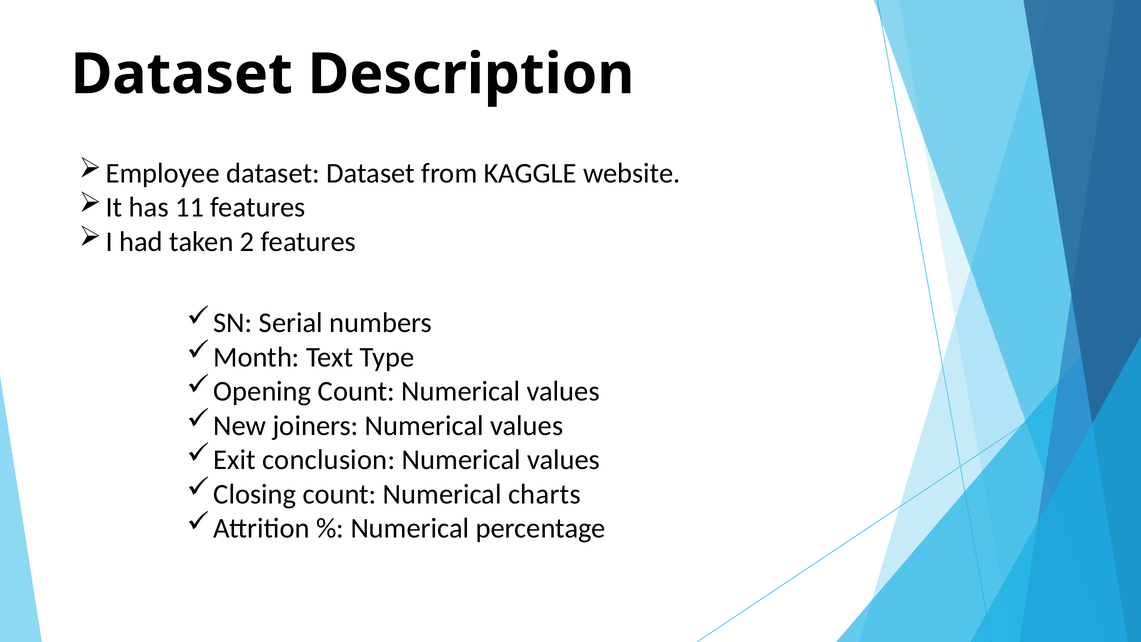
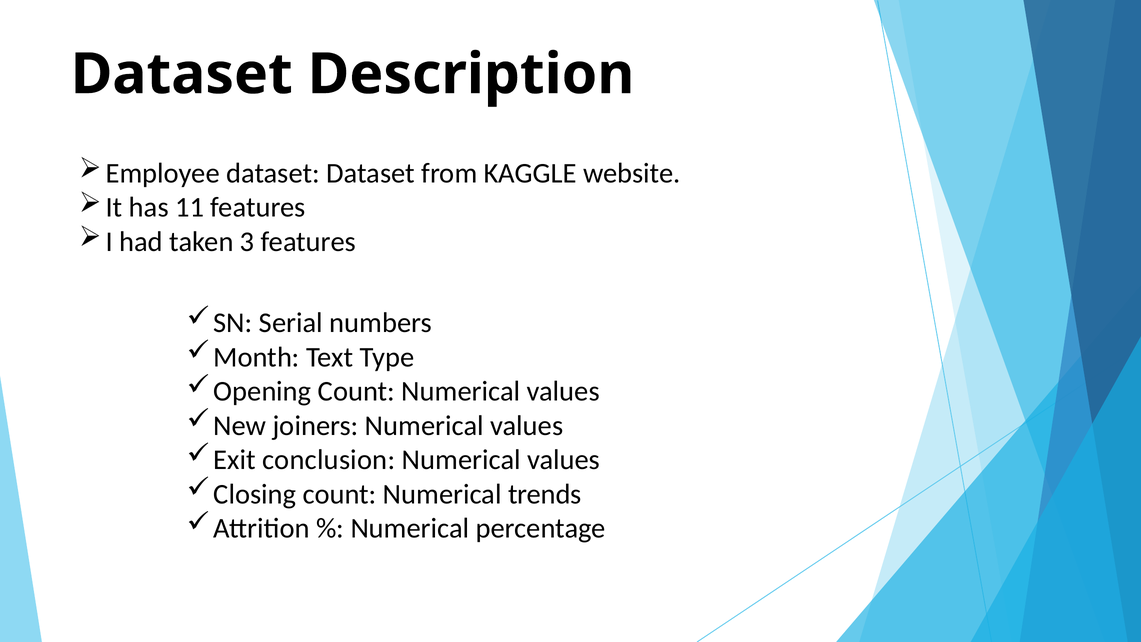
2: 2 -> 3
charts: charts -> trends
